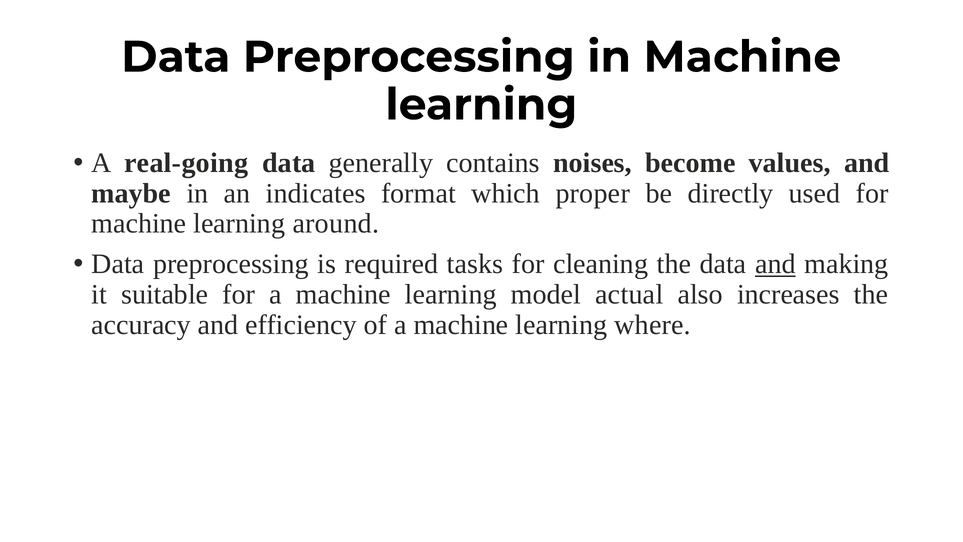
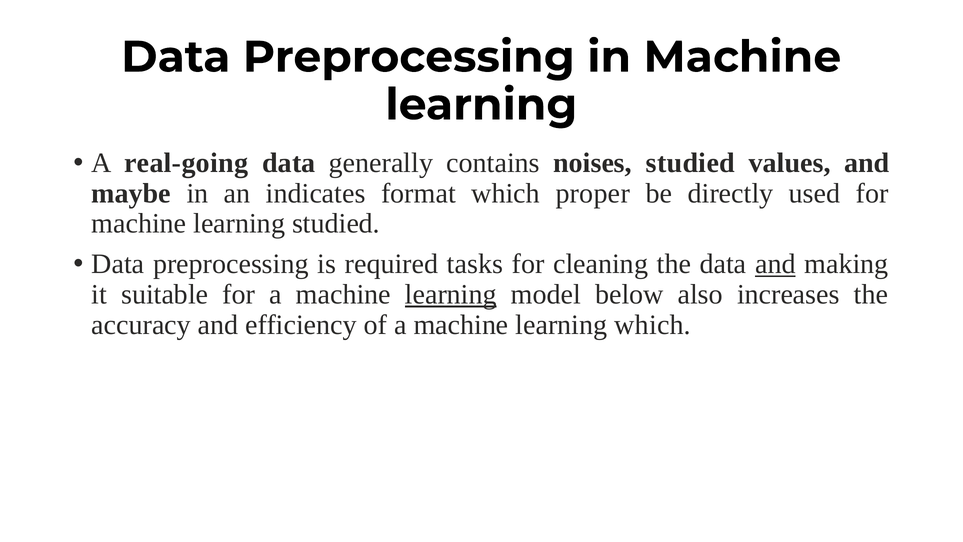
noises become: become -> studied
learning around: around -> studied
learning at (451, 294) underline: none -> present
actual: actual -> below
learning where: where -> which
